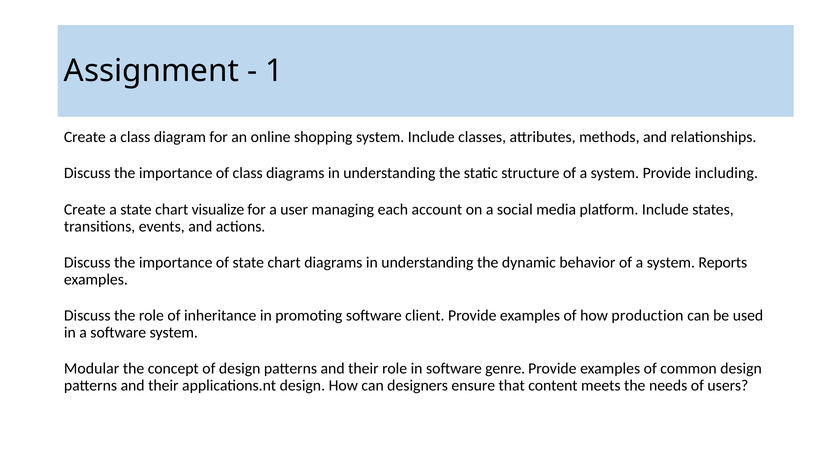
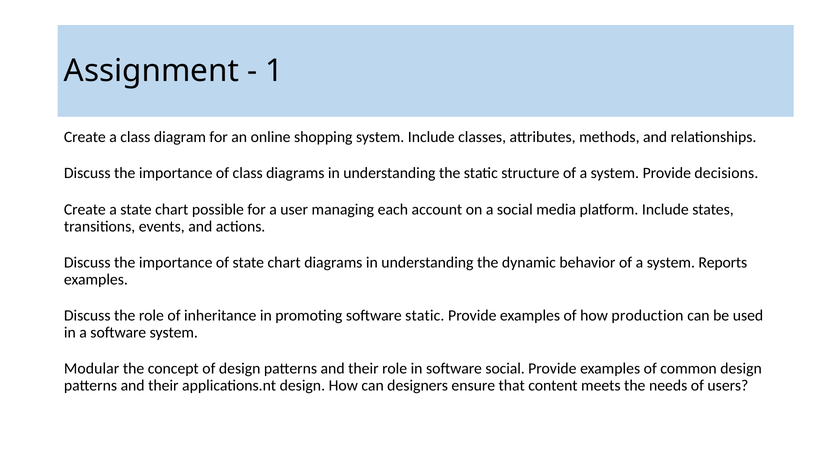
including: including -> decisions
visualize: visualize -> possible
software client: client -> static
software genre: genre -> social
